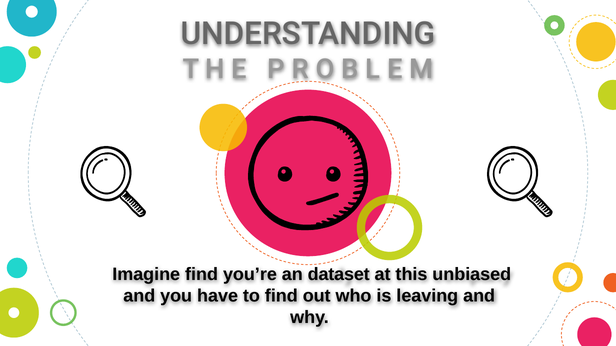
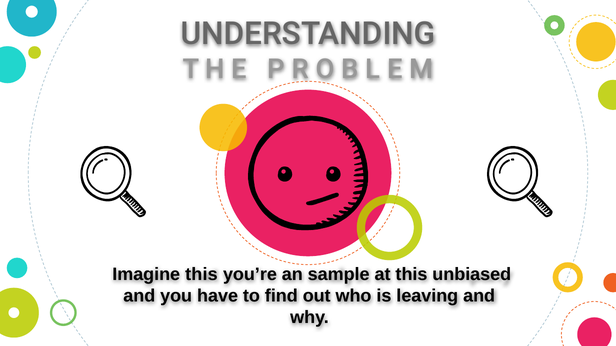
Imagine find: find -> this
dataset: dataset -> sample
